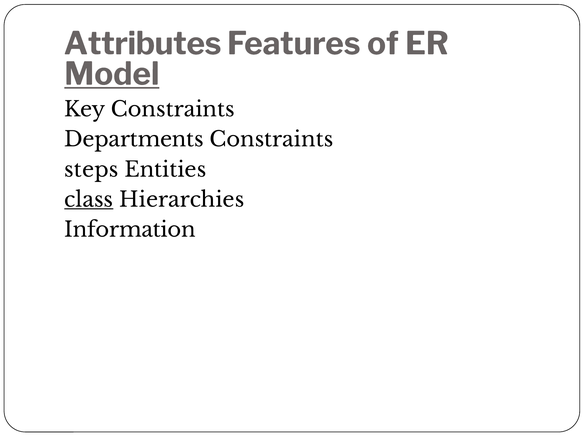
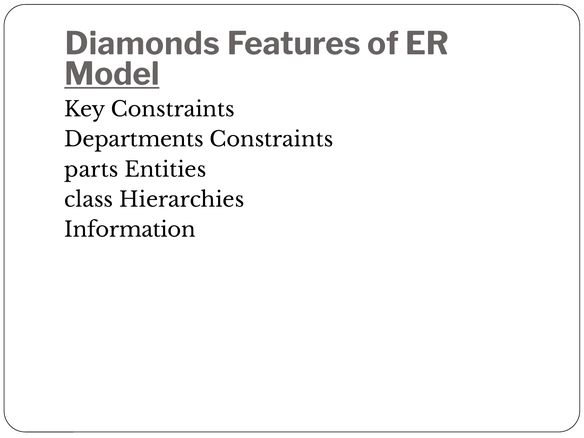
Attributes: Attributes -> Diamonds
steps: steps -> parts
class underline: present -> none
